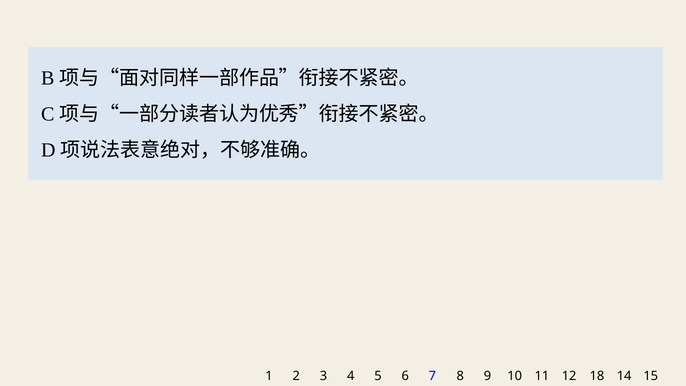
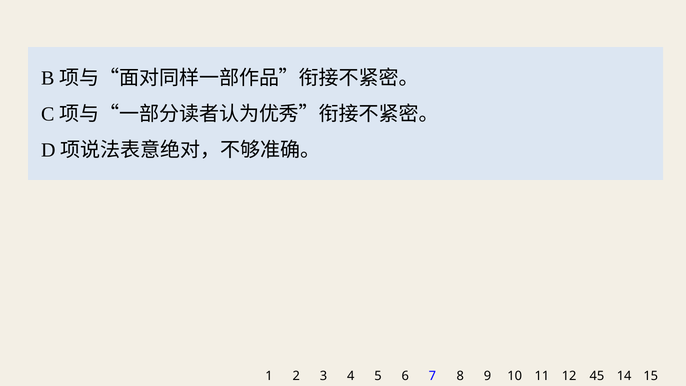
18: 18 -> 45
